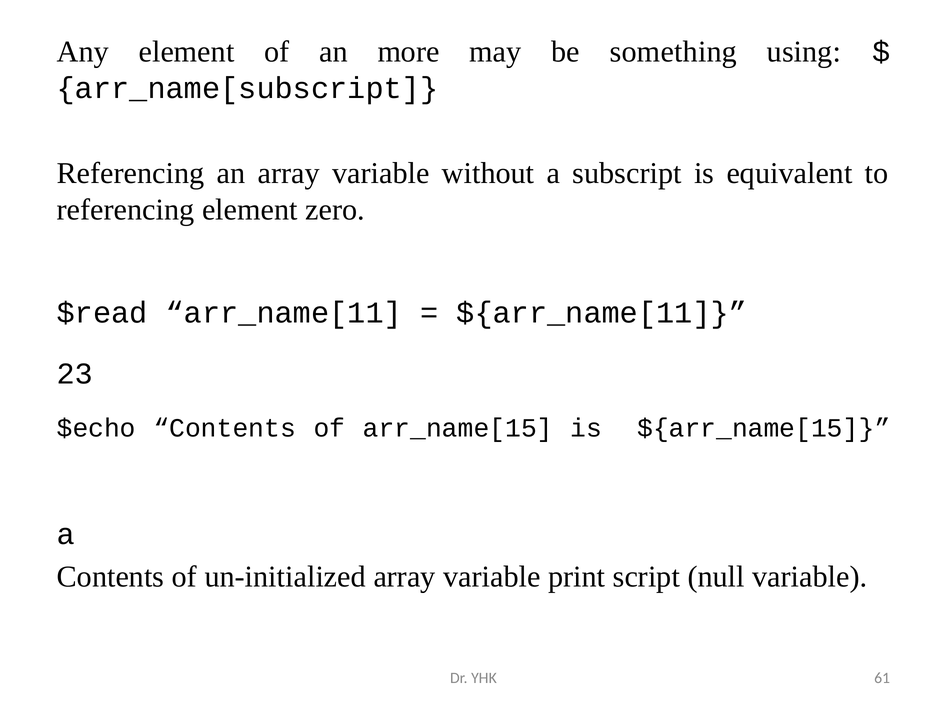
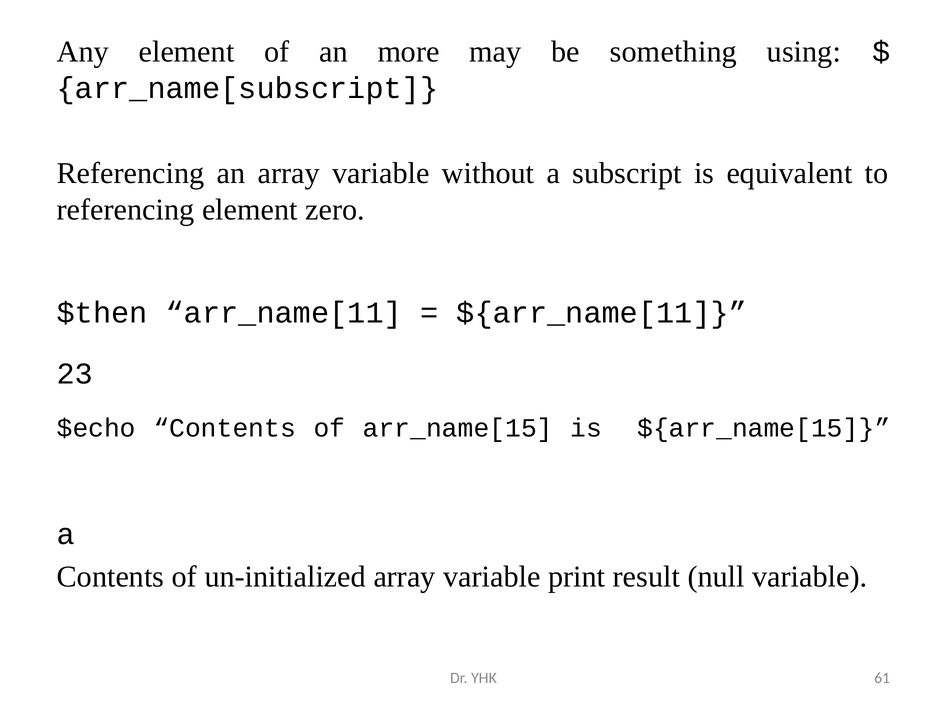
$read: $read -> $then
script: script -> result
